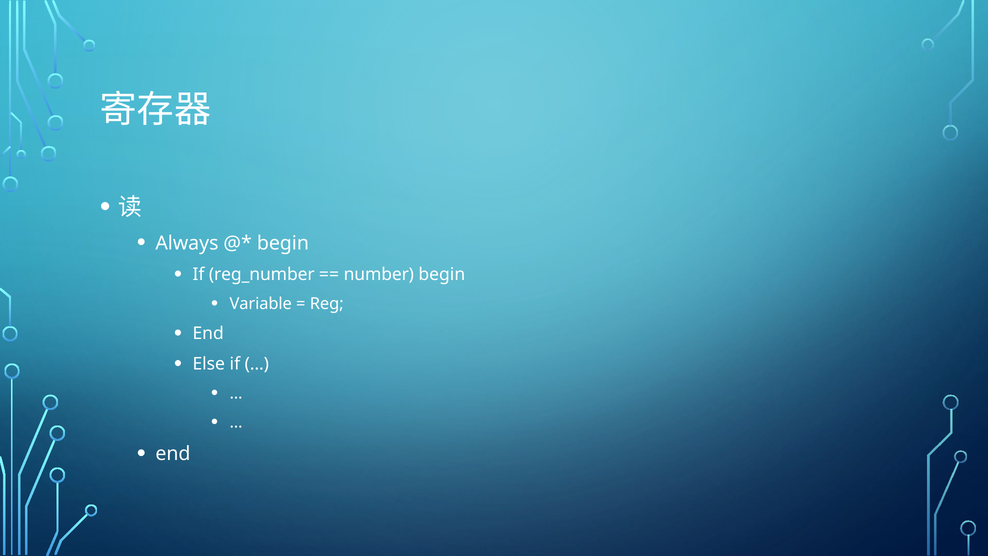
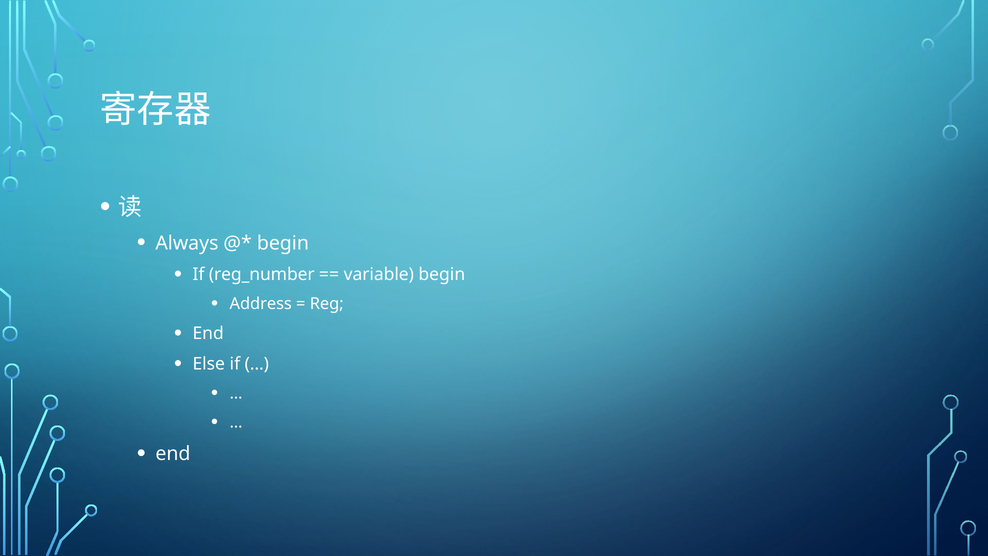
number: number -> variable
Variable: Variable -> Address
